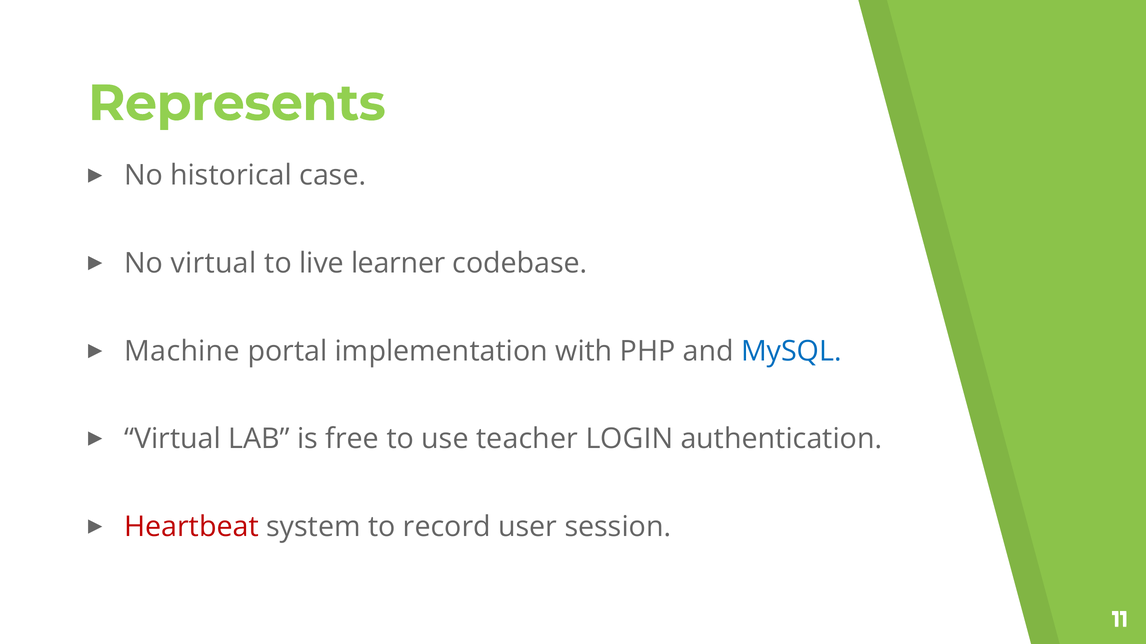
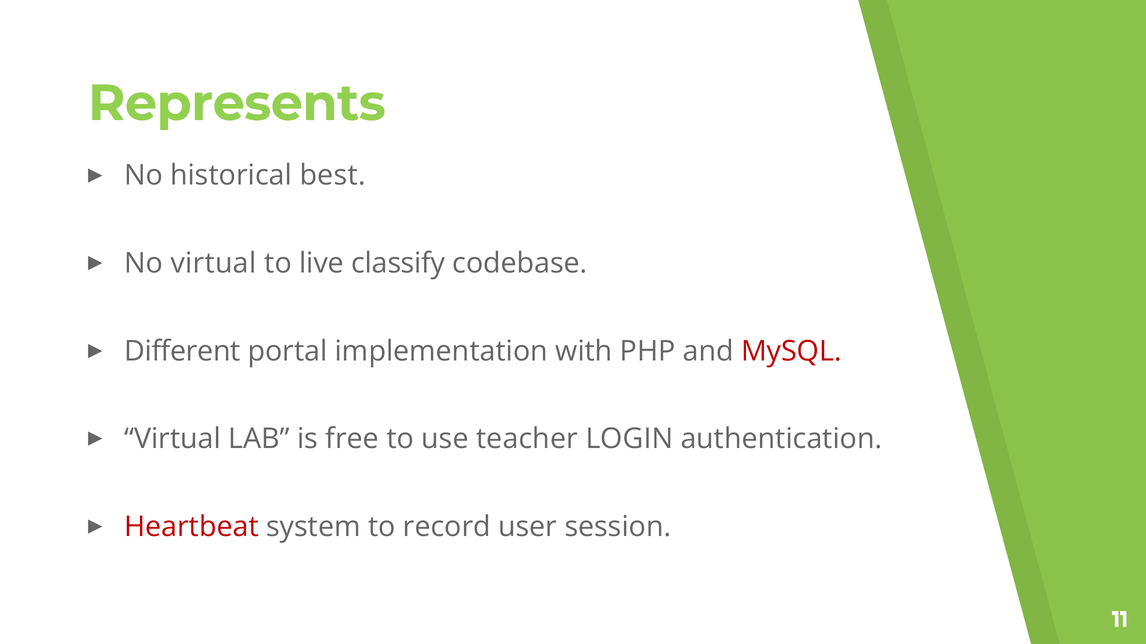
case: case -> best
learner: learner -> classify
Machine: Machine -> Different
MySQL colour: blue -> red
